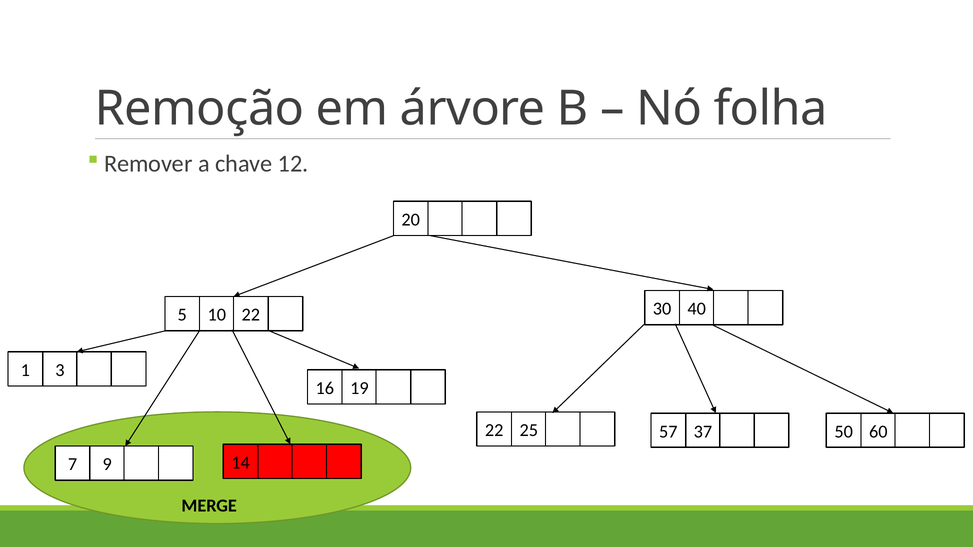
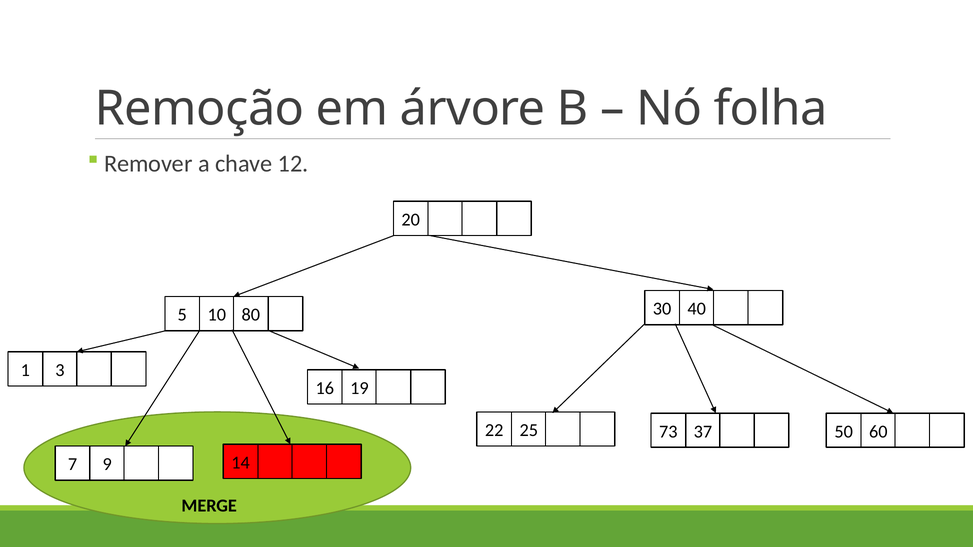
10 22: 22 -> 80
57: 57 -> 73
